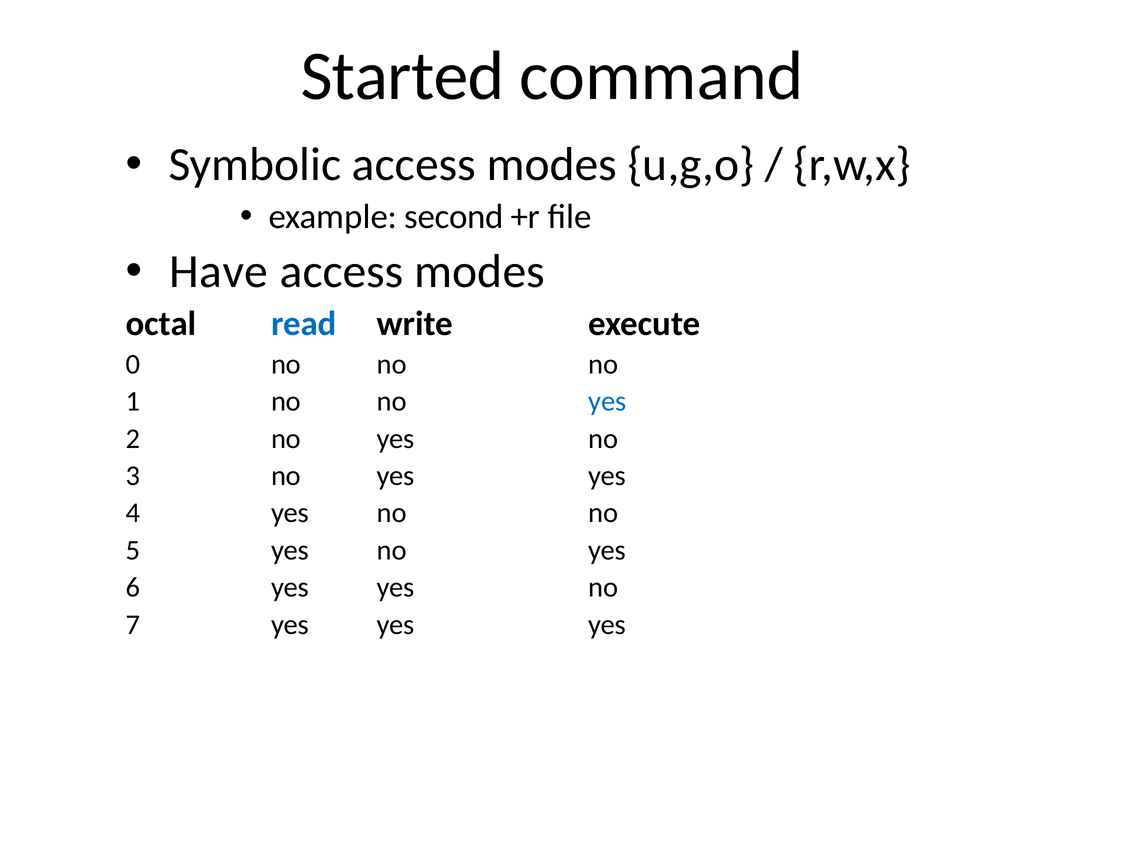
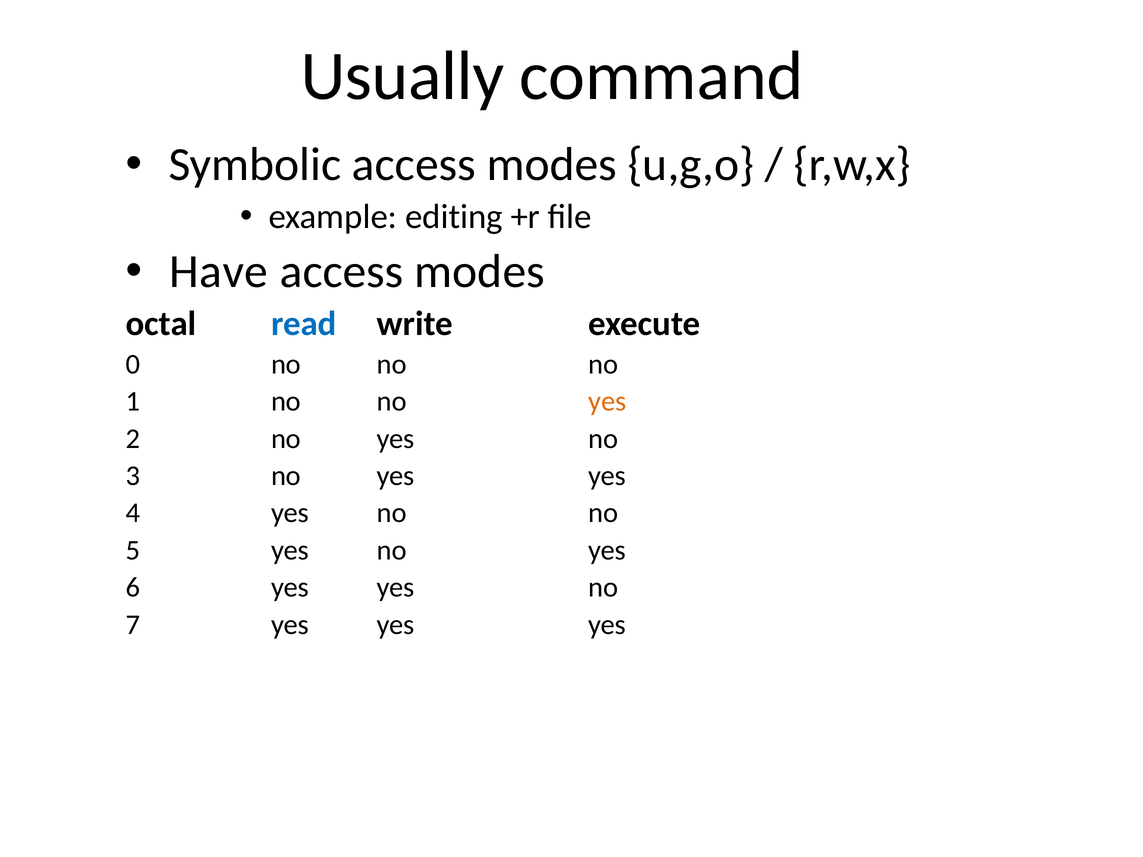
Started: Started -> Usually
second: second -> editing
yes at (607, 402) colour: blue -> orange
